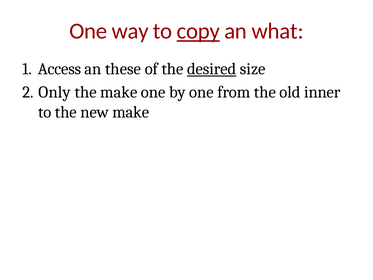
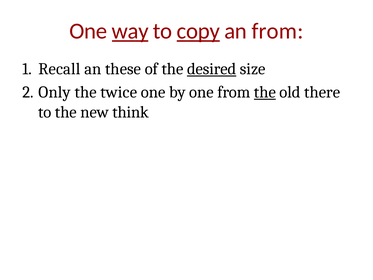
way underline: none -> present
an what: what -> from
Access: Access -> Recall
the make: make -> twice
the at (265, 92) underline: none -> present
inner: inner -> there
new make: make -> think
